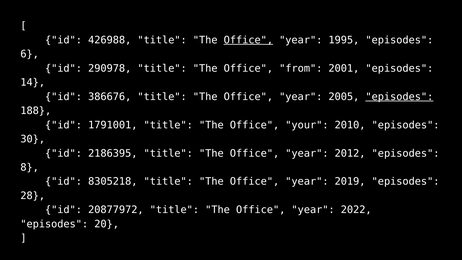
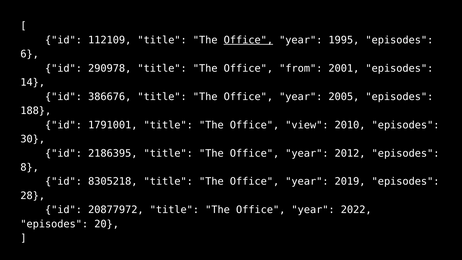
426988: 426988 -> 112109
episodes at (399, 97) underline: present -> none
your: your -> view
